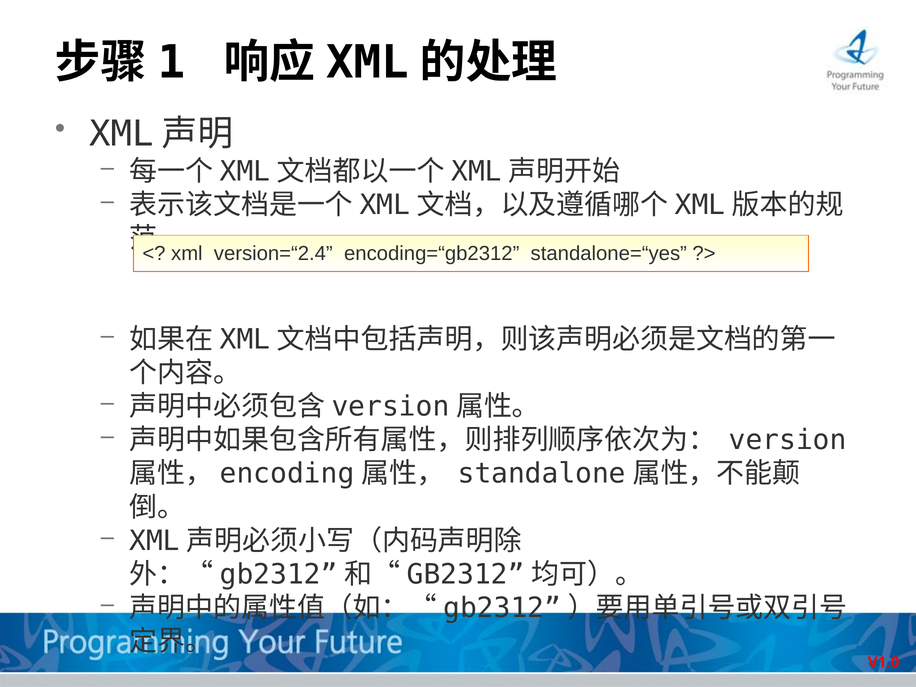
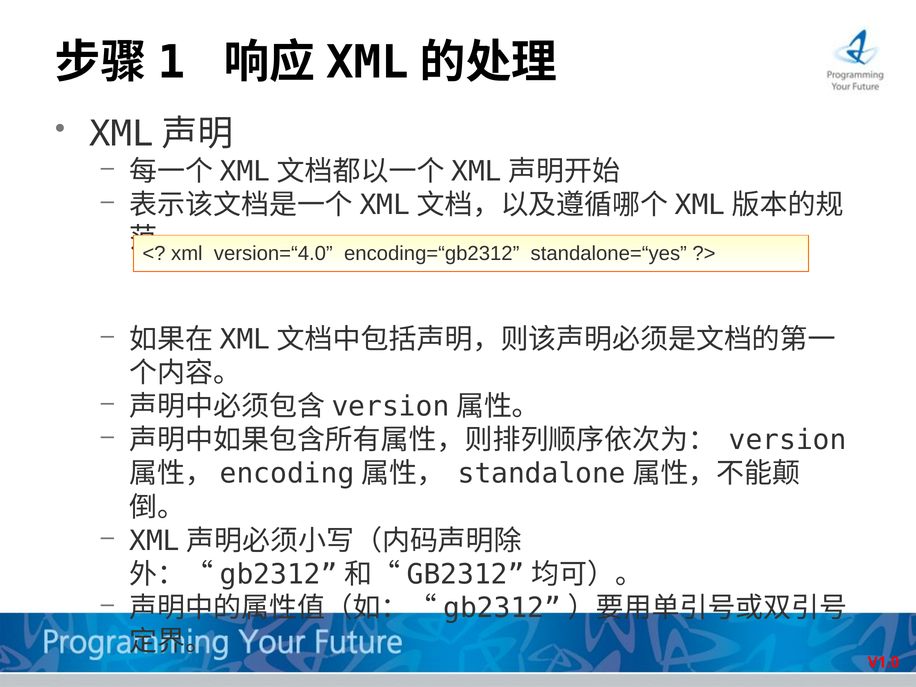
version=“2.4: version=“2.4 -> version=“4.0
